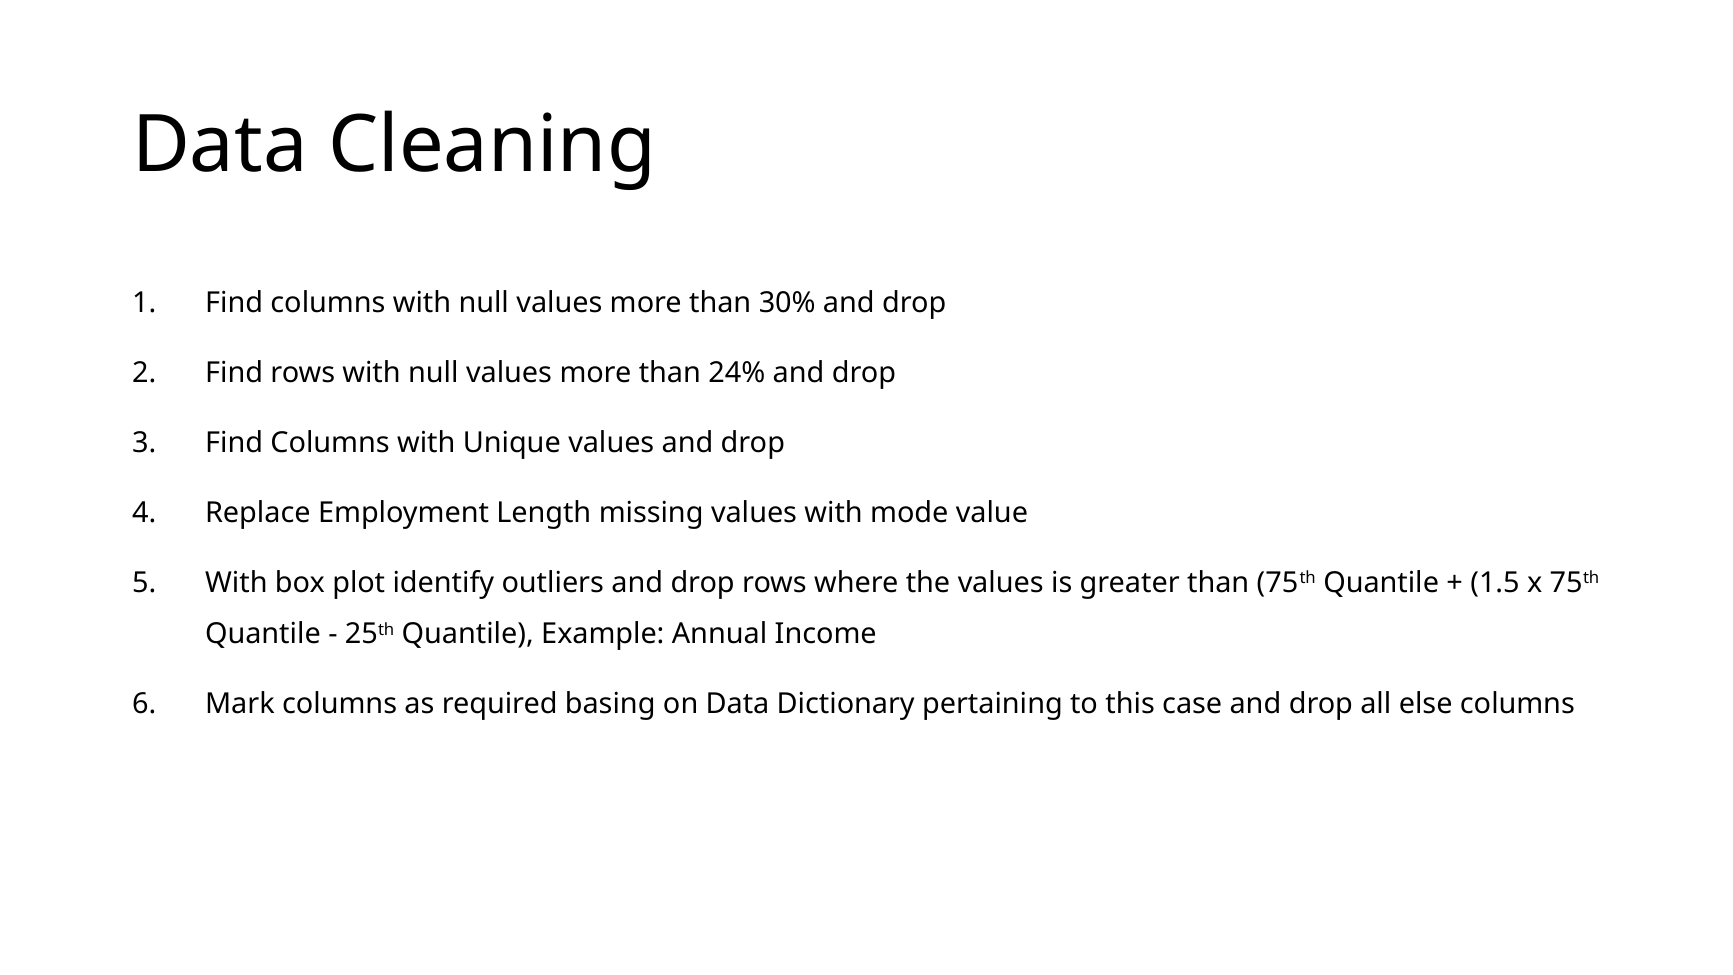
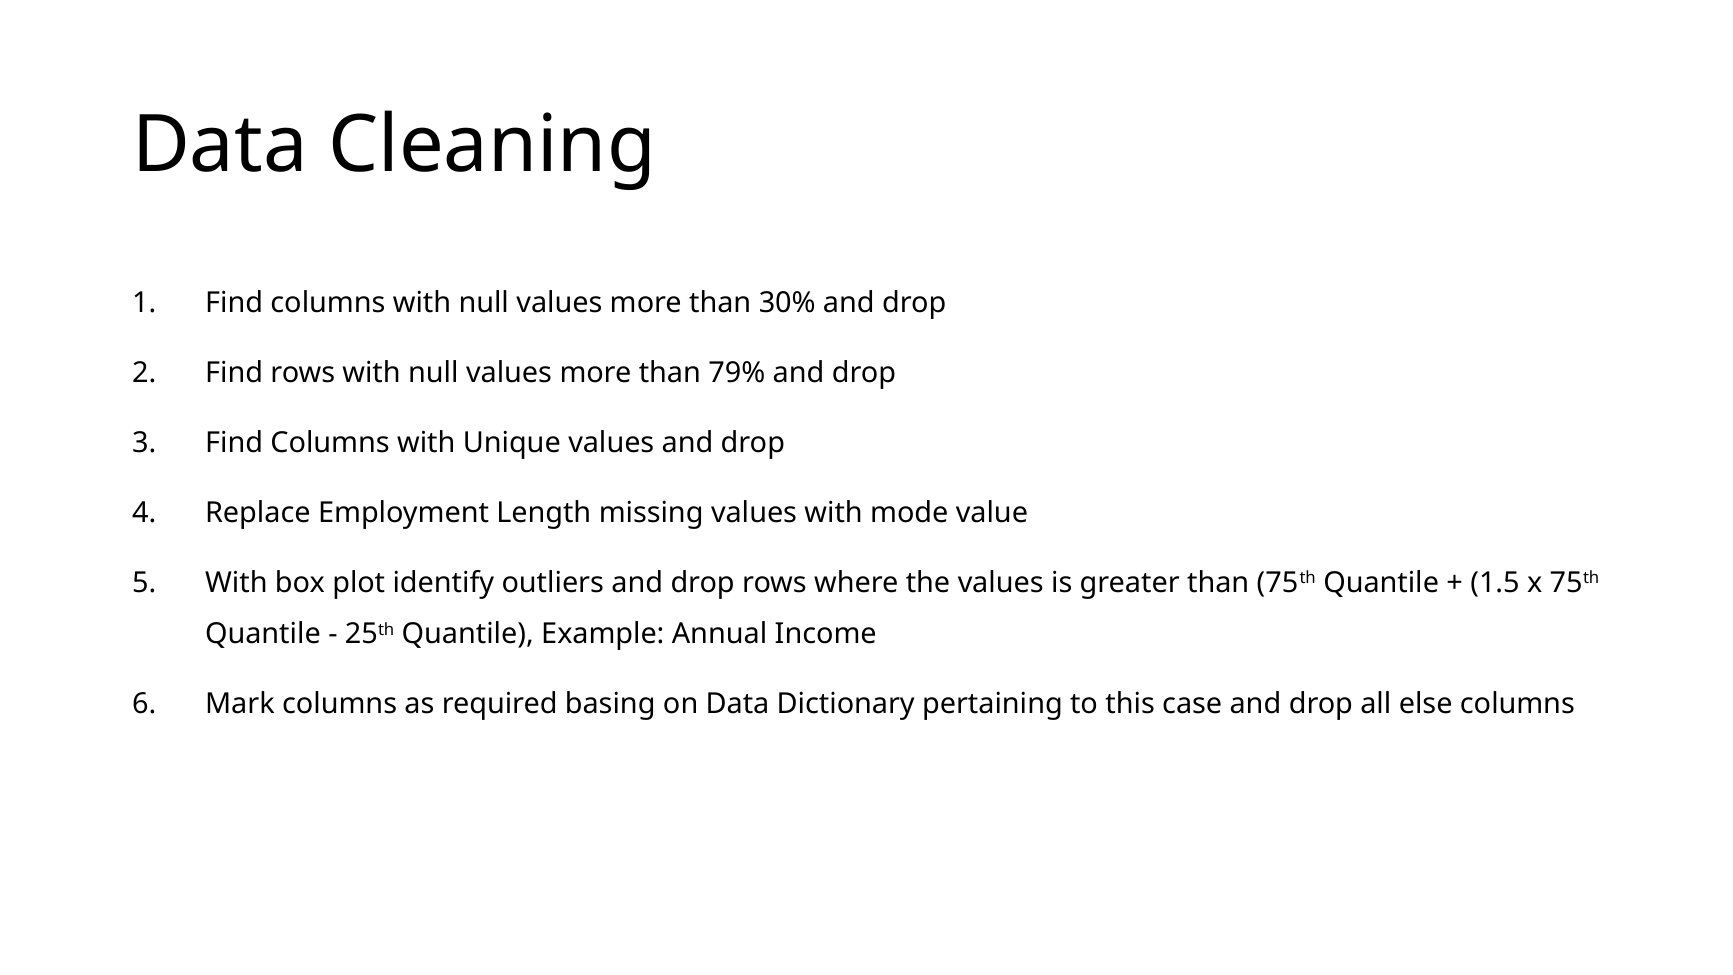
24%: 24% -> 79%
